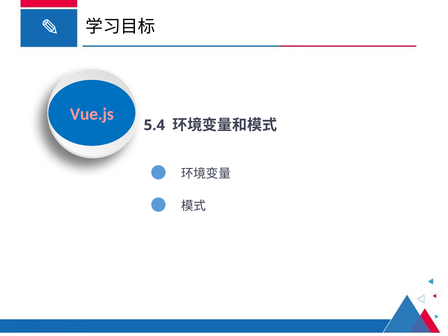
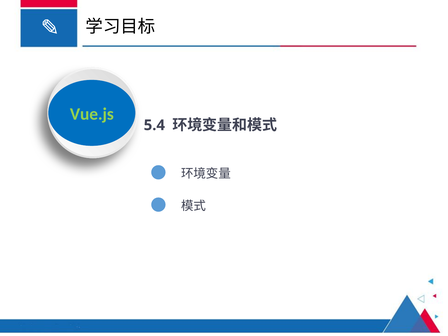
Vue.js colour: pink -> light green
